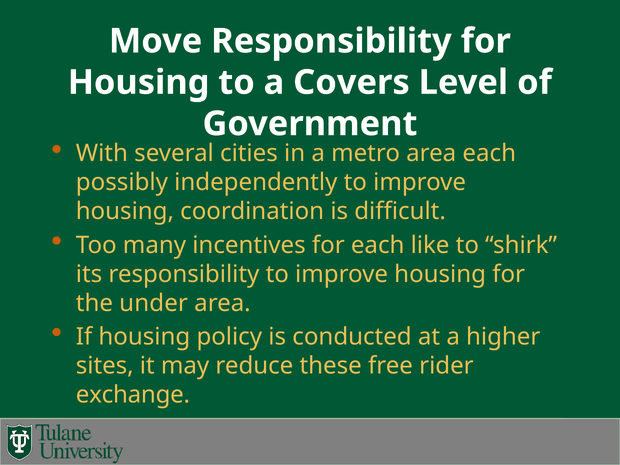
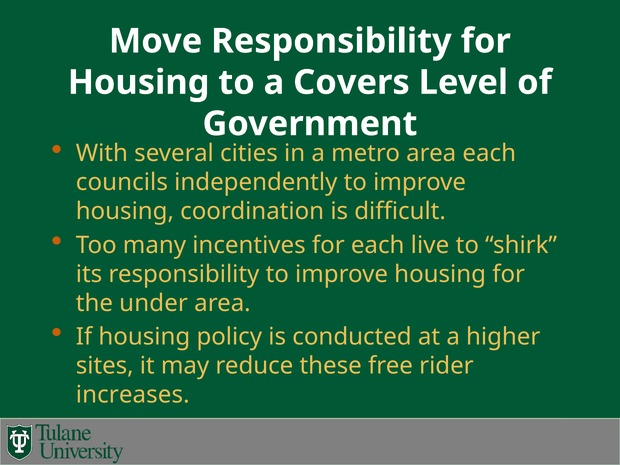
possibly: possibly -> councils
like: like -> live
exchange: exchange -> increases
